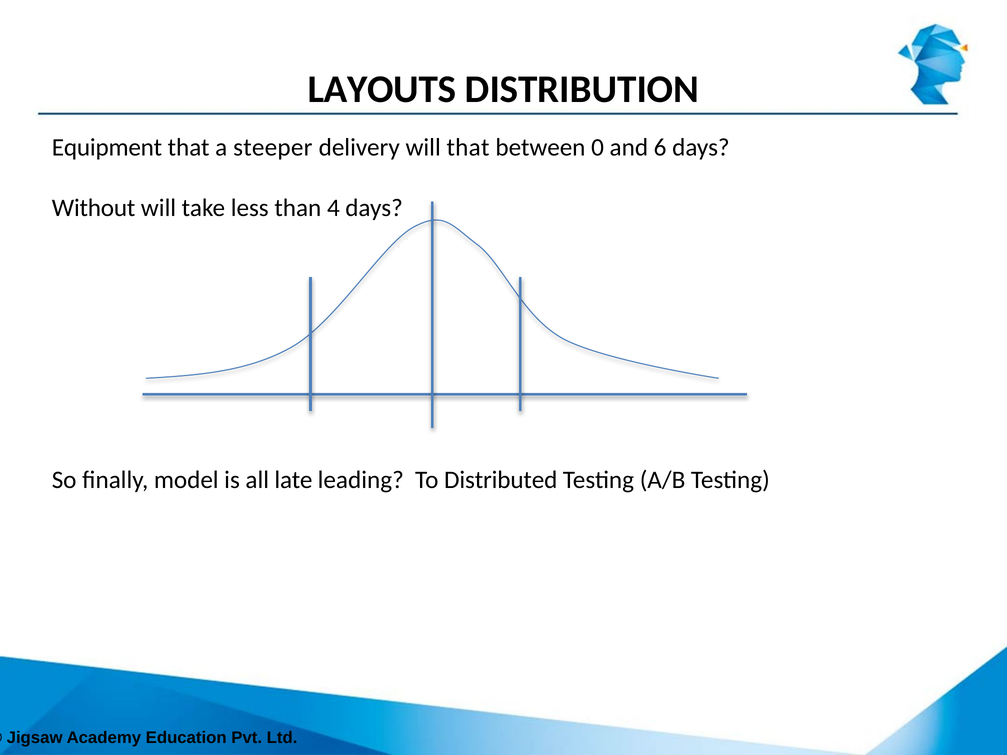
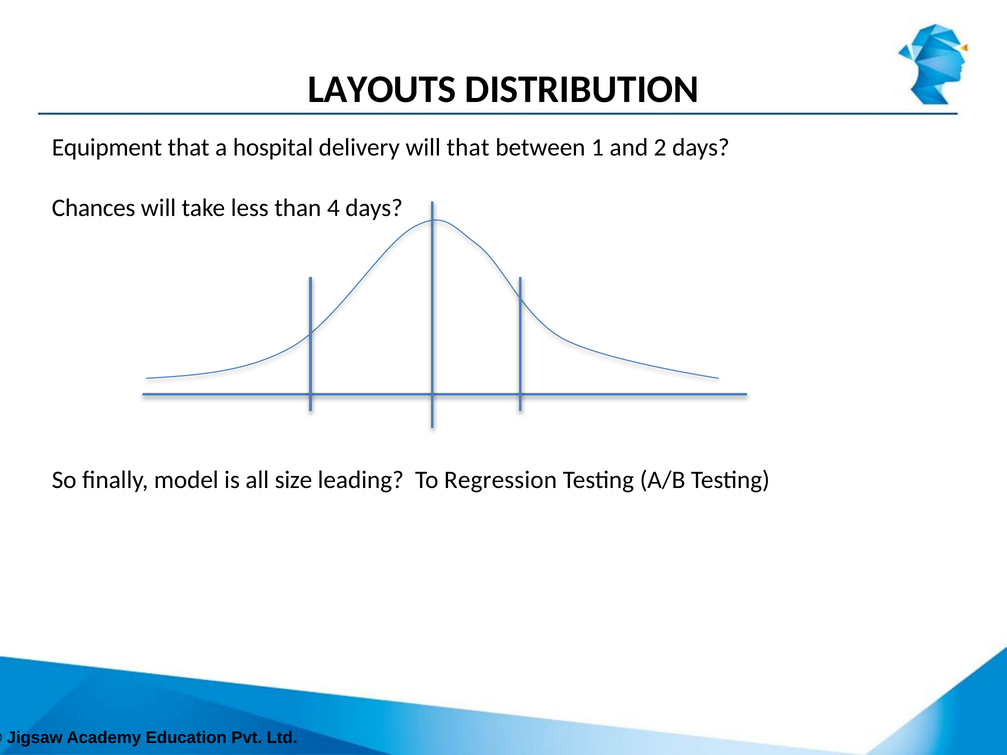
steeper: steeper -> hospital
0: 0 -> 1
6: 6 -> 2
Without: Without -> Chances
late: late -> size
Distributed: Distributed -> Regression
